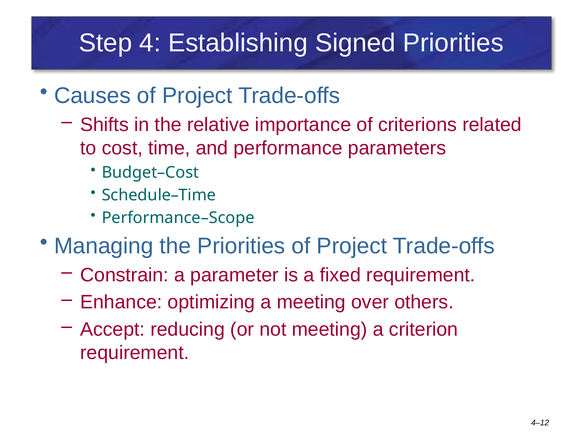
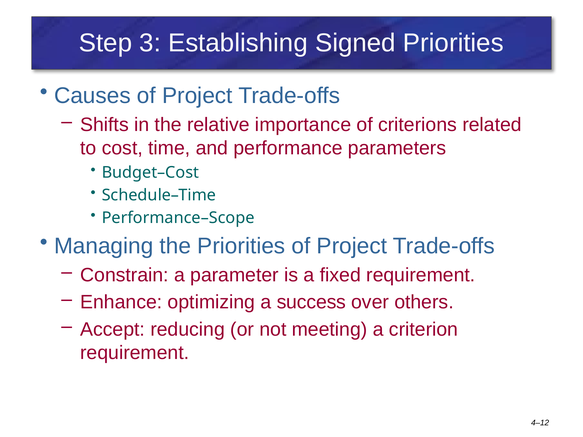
4: 4 -> 3
a meeting: meeting -> success
